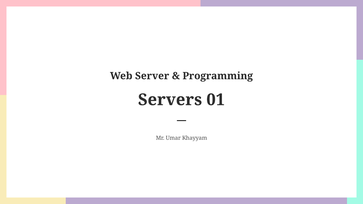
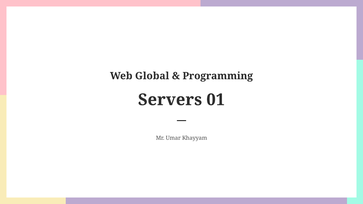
Server: Server -> Global
